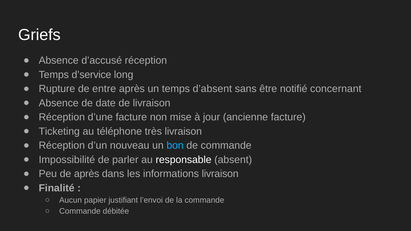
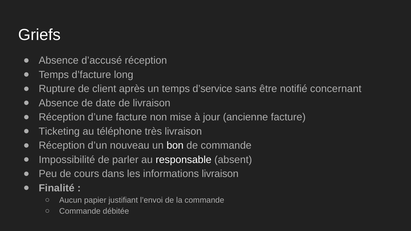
d’service: d’service -> d’facture
entre: entre -> client
d’absent: d’absent -> d’service
bon colour: light blue -> white
de après: après -> cours
